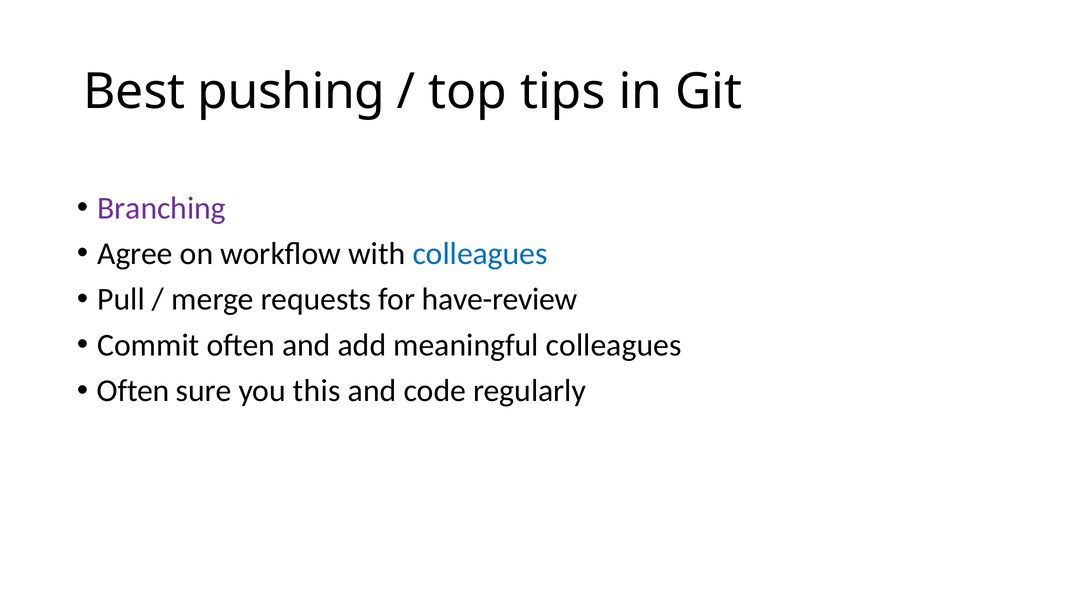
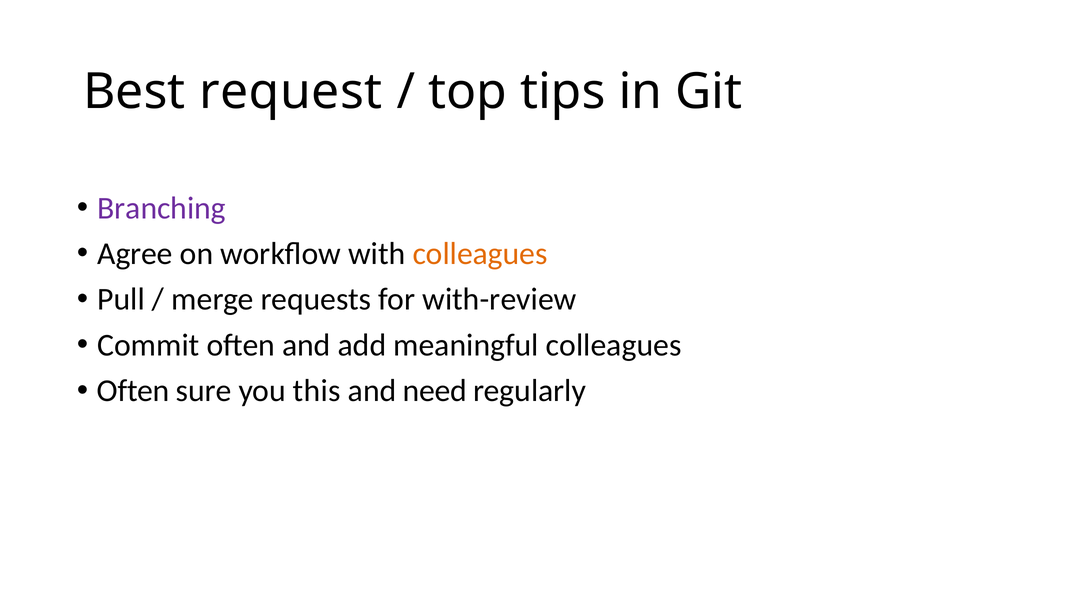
pushing: pushing -> request
colleagues at (480, 254) colour: blue -> orange
have-review: have-review -> with-review
code: code -> need
